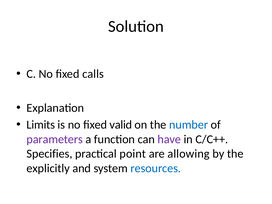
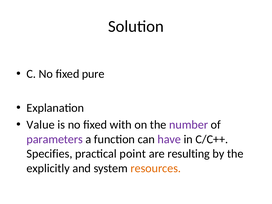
calls: calls -> pure
Limits: Limits -> Value
valid: valid -> with
number colour: blue -> purple
allowing: allowing -> resulting
resources colour: blue -> orange
